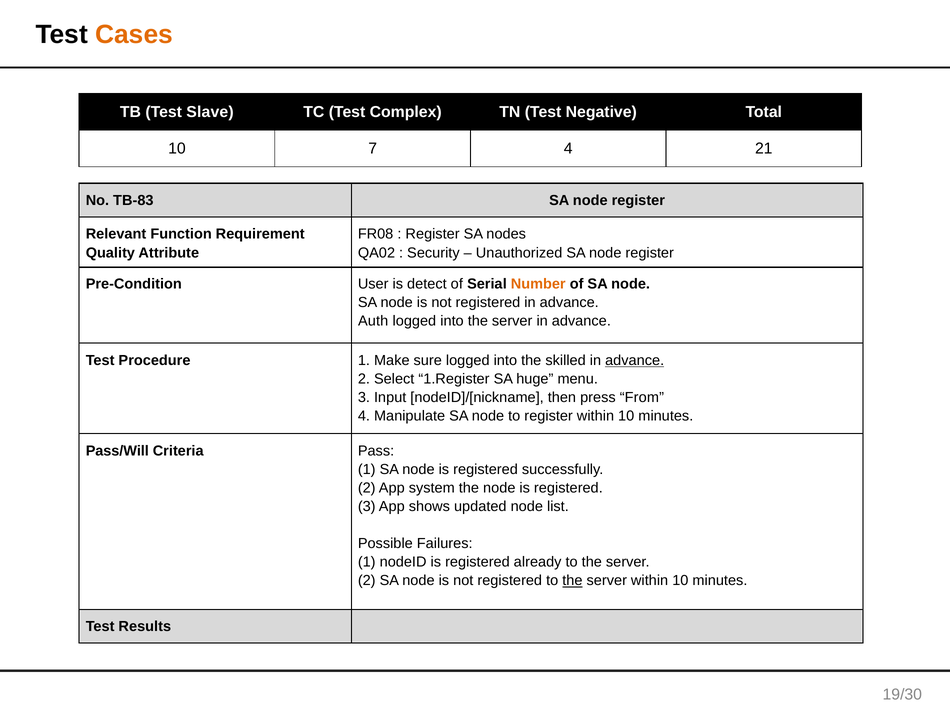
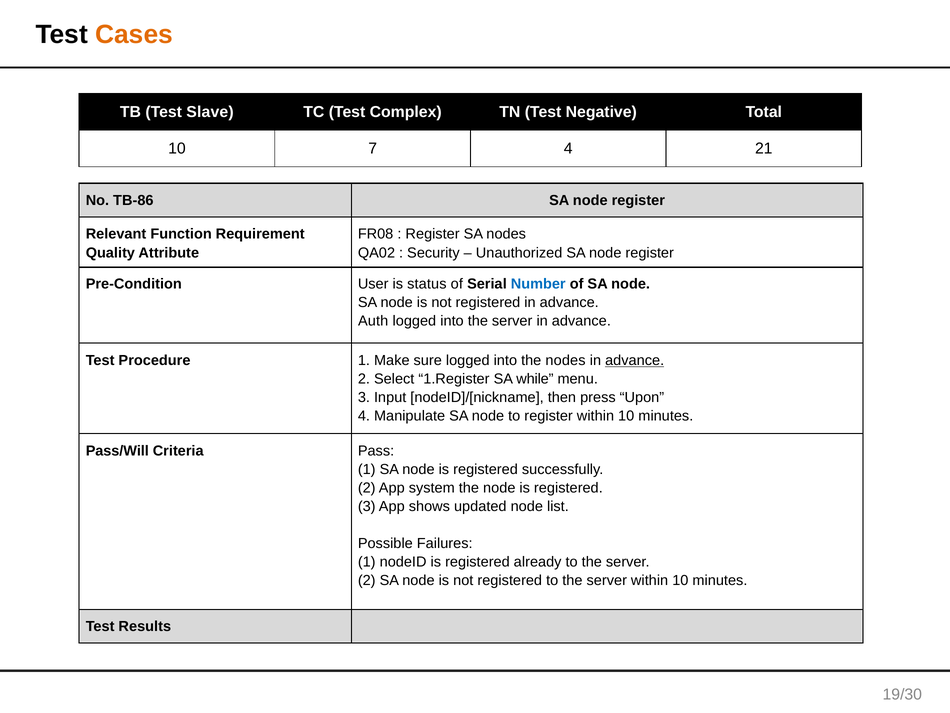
TB-83: TB-83 -> TB-86
detect: detect -> status
Number colour: orange -> blue
the skilled: skilled -> nodes
huge: huge -> while
From: From -> Upon
the at (572, 580) underline: present -> none
